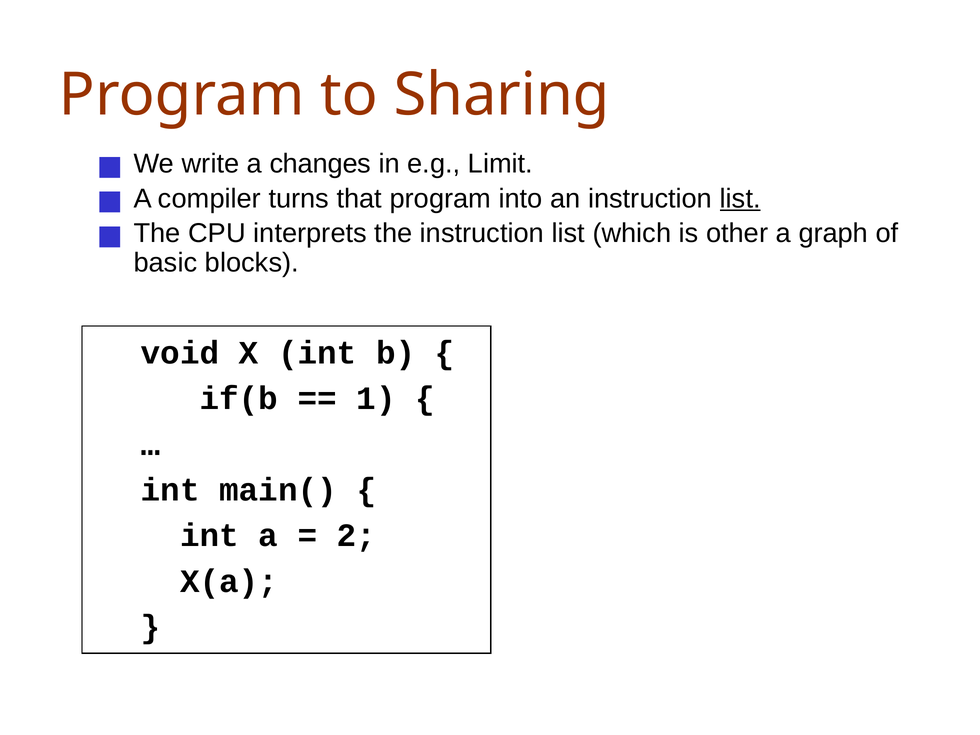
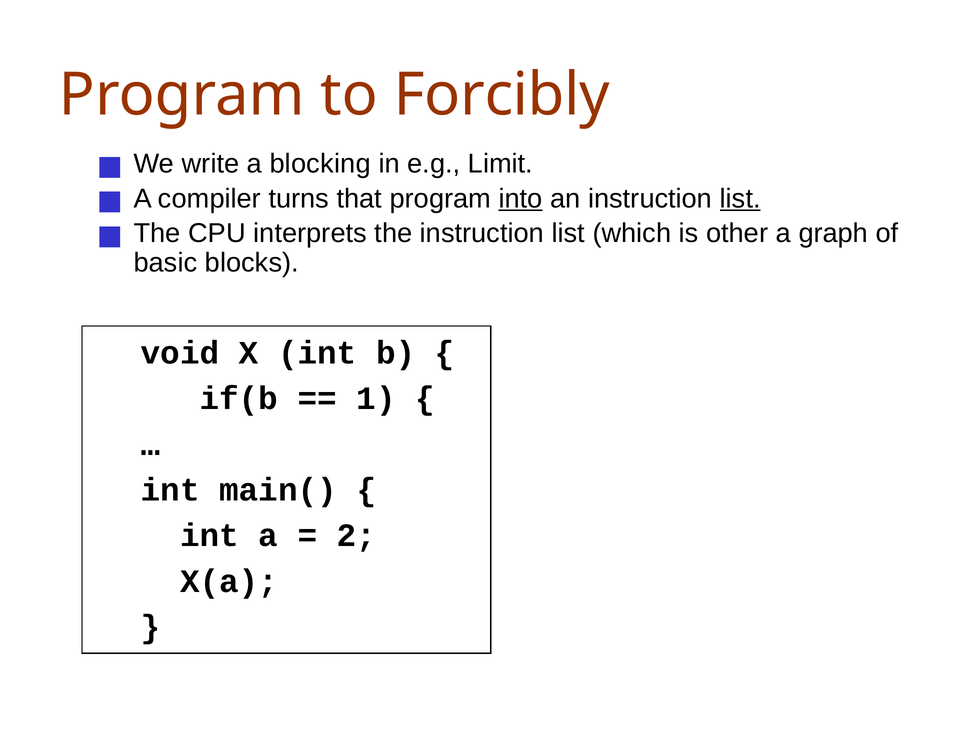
Sharing: Sharing -> Forcibly
changes: changes -> blocking
into underline: none -> present
